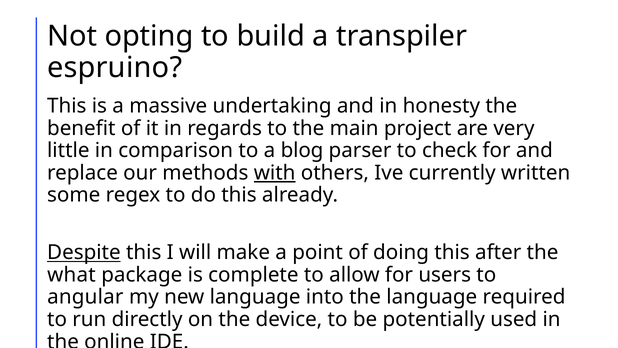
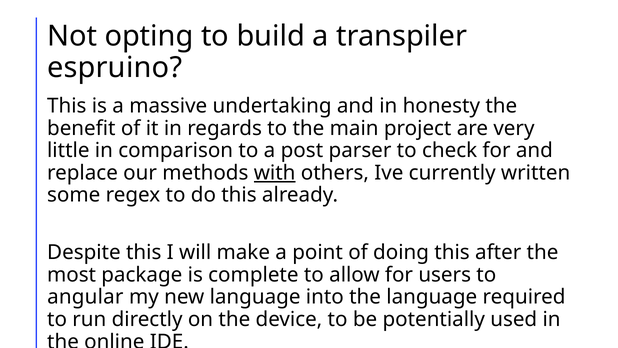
blog: blog -> post
Despite underline: present -> none
what: what -> most
